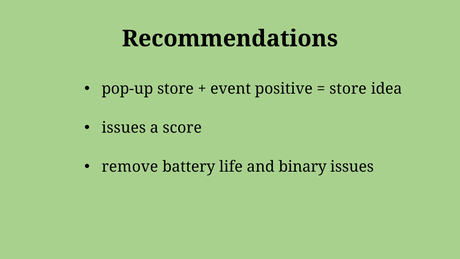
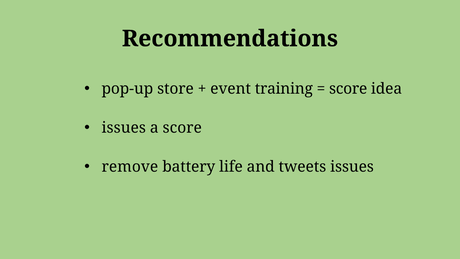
positive: positive -> training
store at (348, 89): store -> score
binary: binary -> tweets
